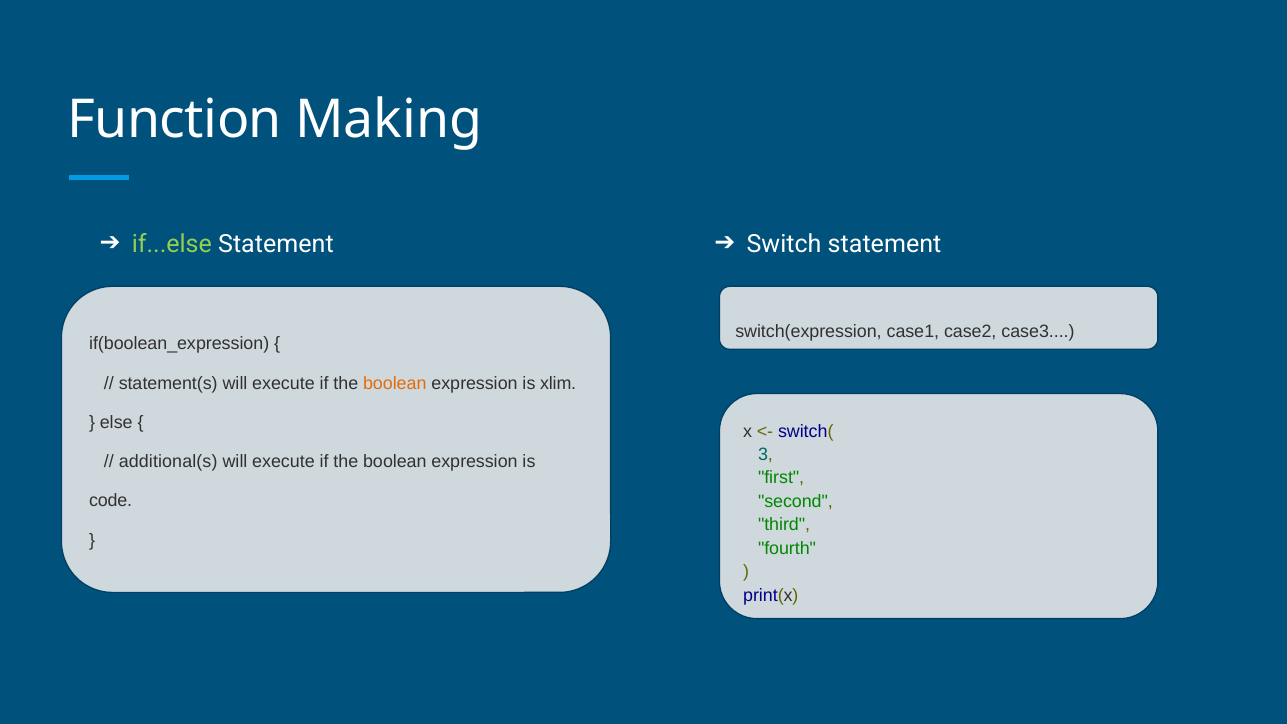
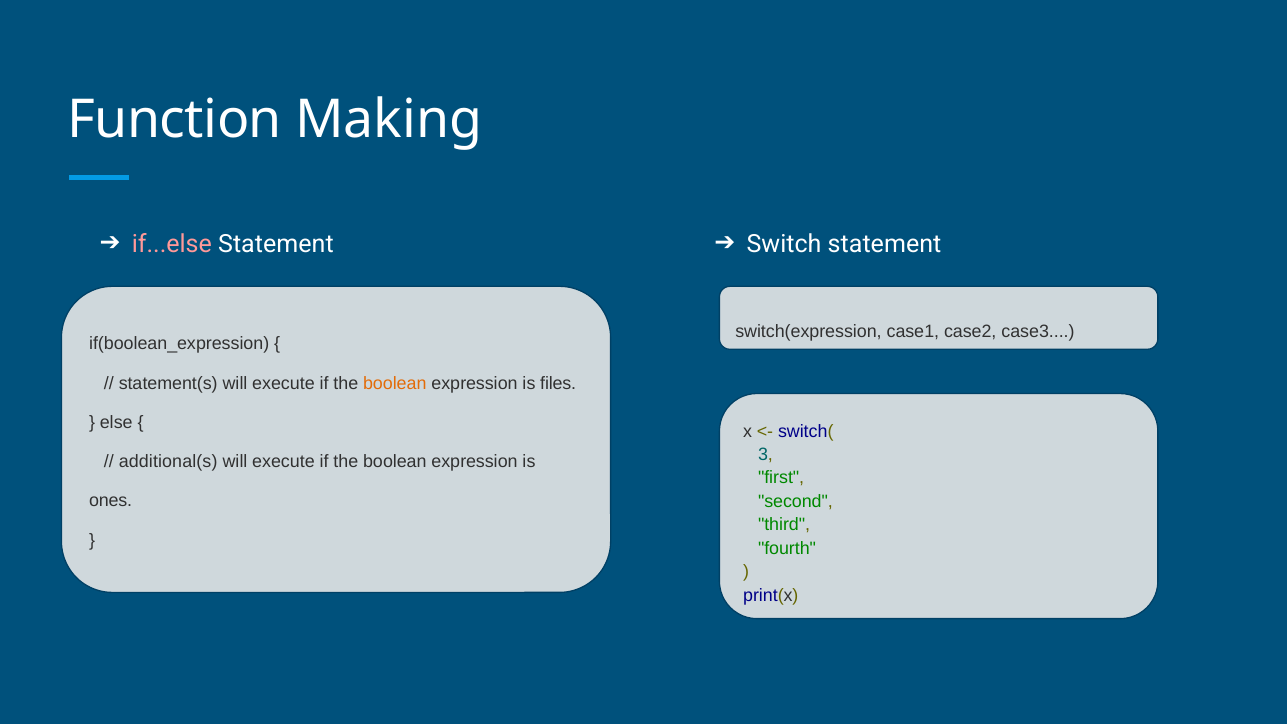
if...else colour: light green -> pink
xlim: xlim -> files
code: code -> ones
